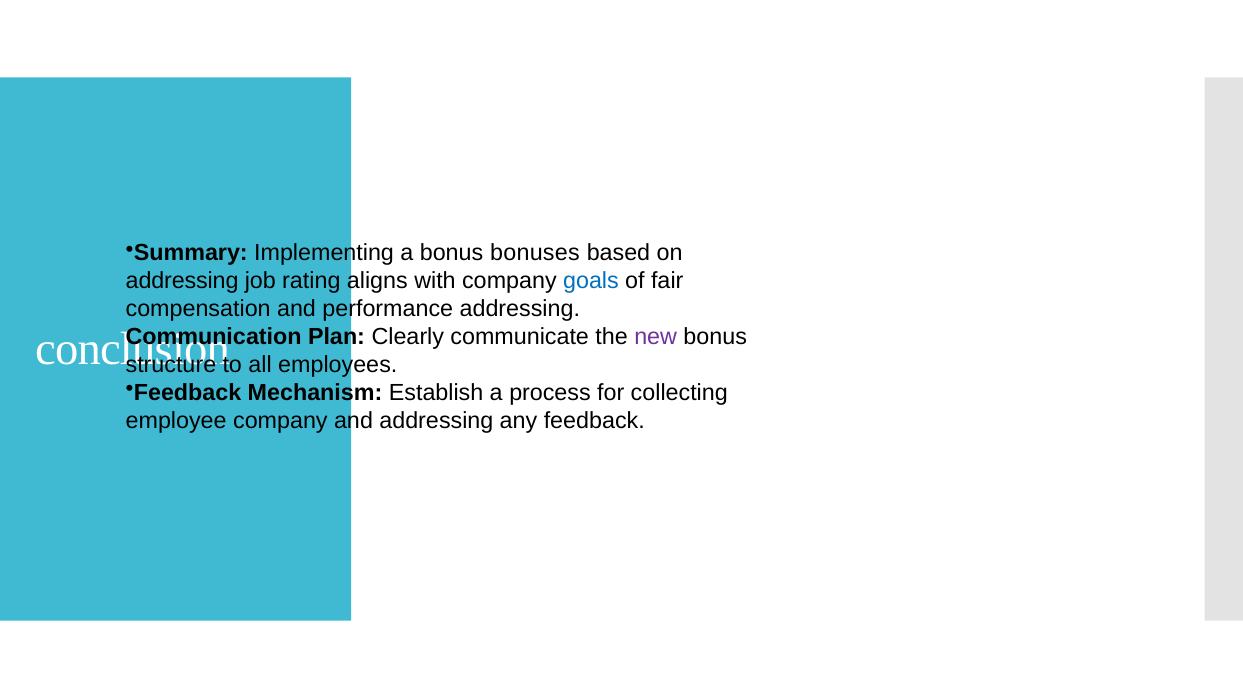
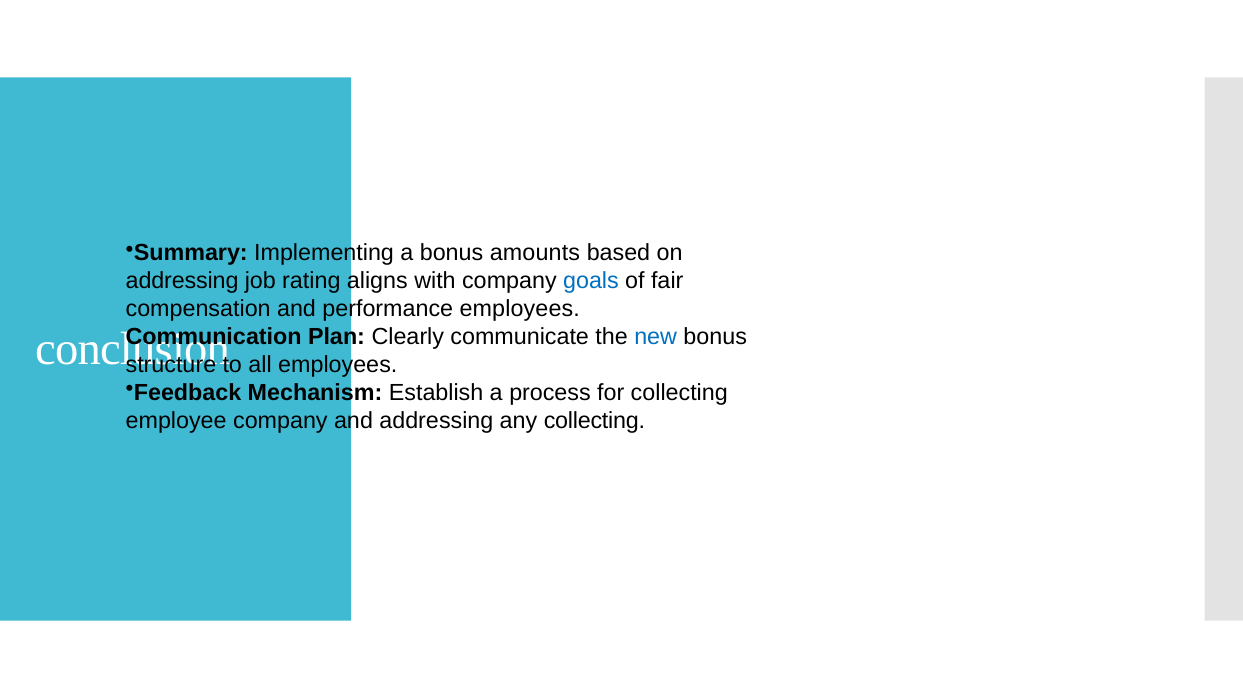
bonuses: bonuses -> amounts
performance addressing: addressing -> employees
new colour: purple -> blue
any feedback: feedback -> collecting
